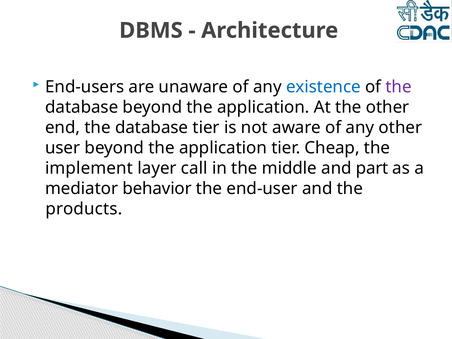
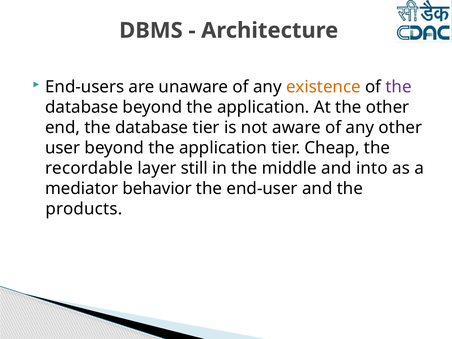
existence colour: blue -> orange
implement: implement -> recordable
call: call -> still
part: part -> into
